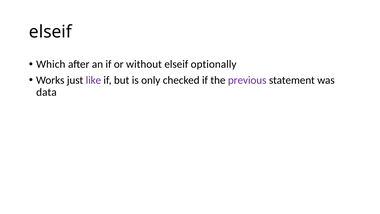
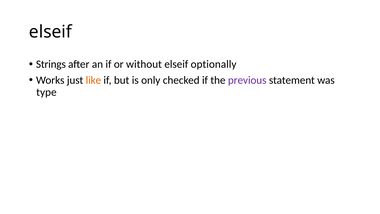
Which: Which -> Strings
like colour: purple -> orange
data: data -> type
